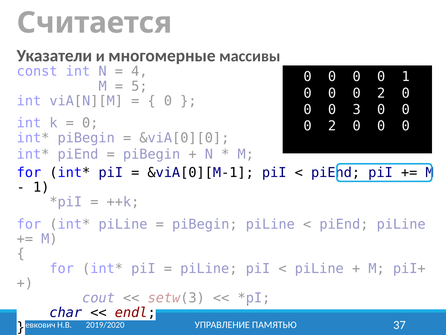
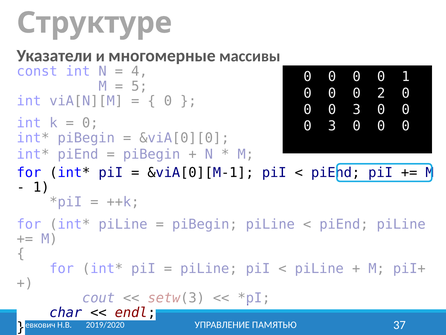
Считается: Считается -> Структуре
2 at (332, 126): 2 -> 3
